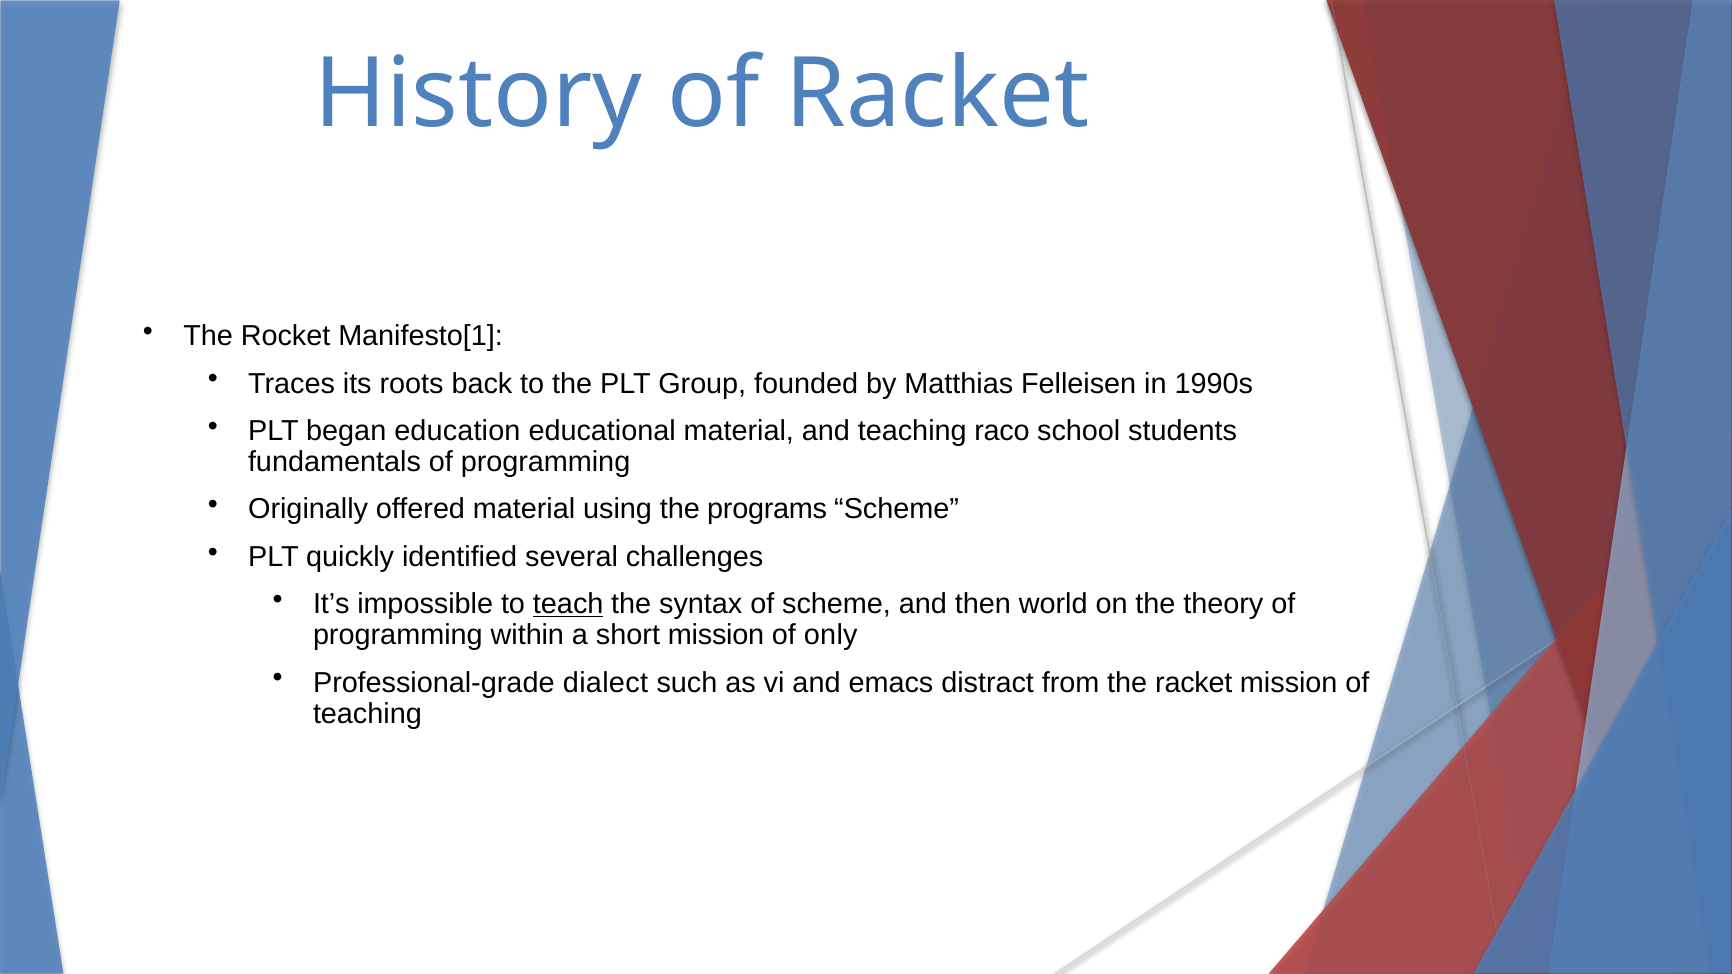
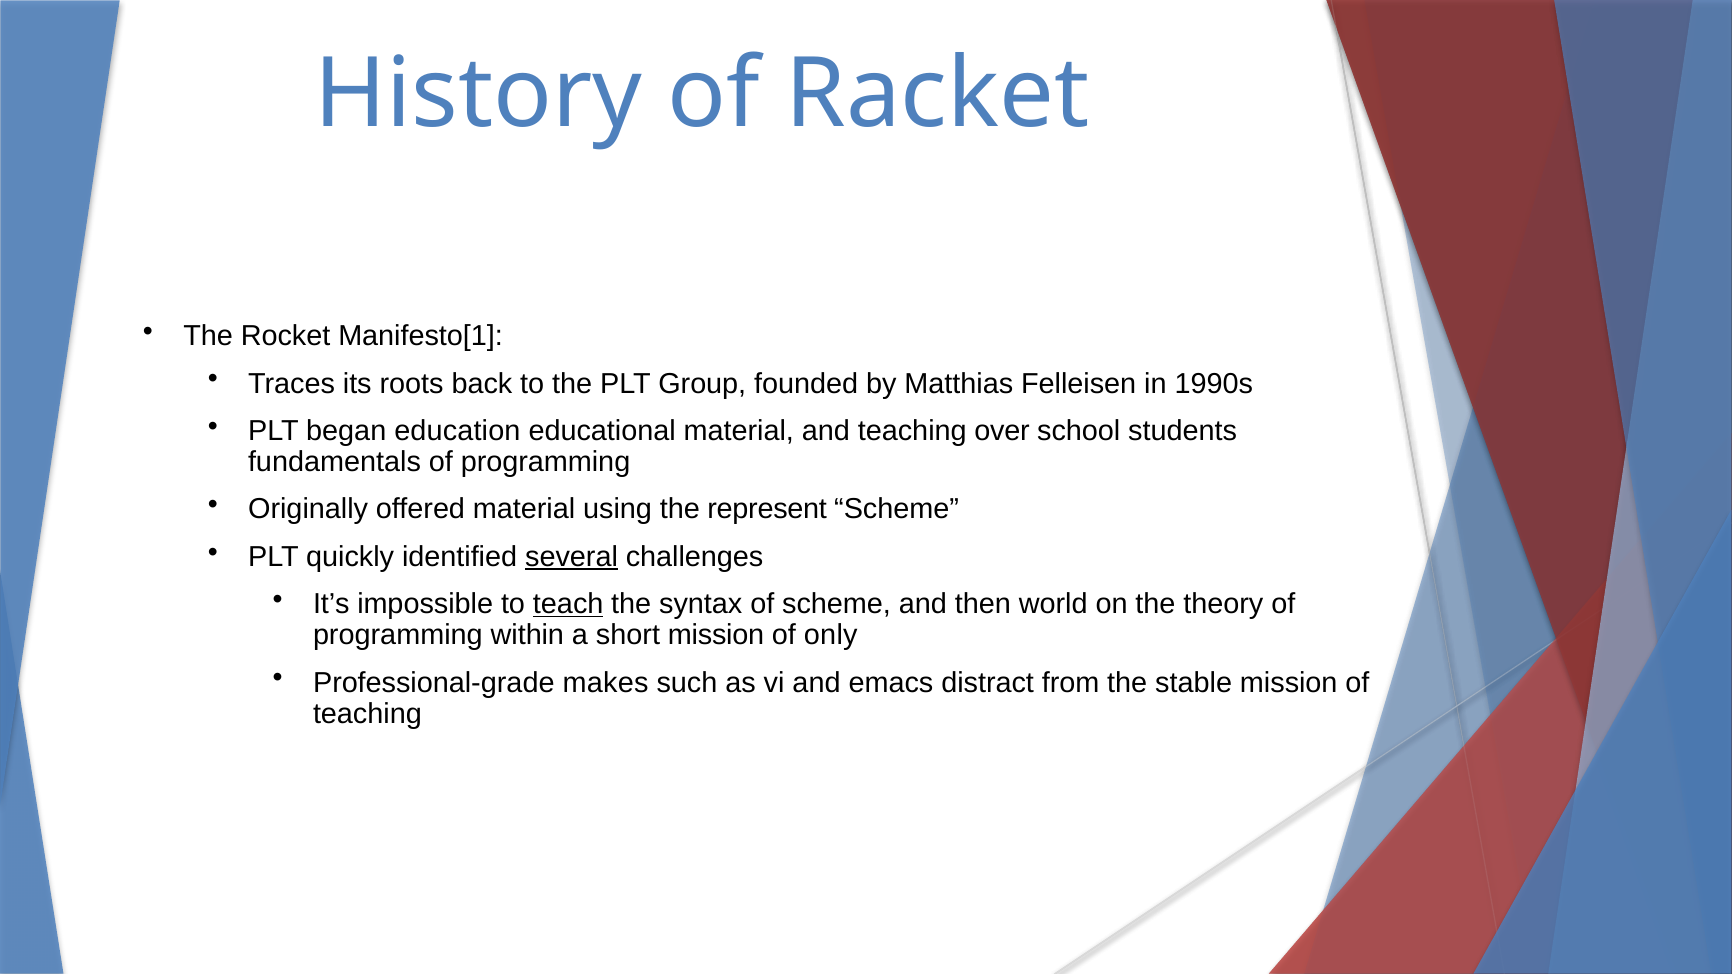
raco: raco -> over
programs: programs -> represent
several underline: none -> present
dialect: dialect -> makes
the racket: racket -> stable
